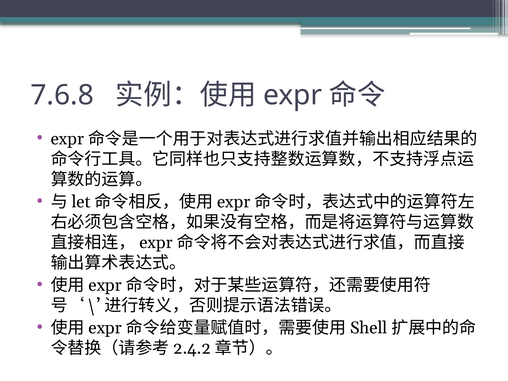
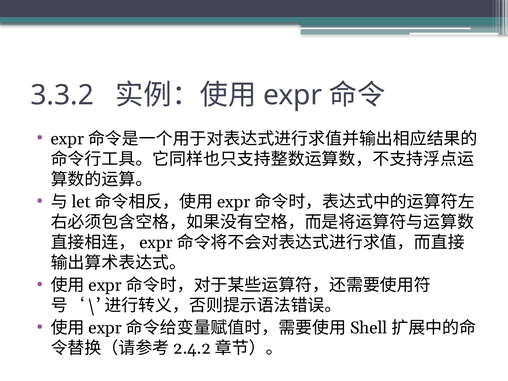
7.6.8: 7.6.8 -> 3.3.2
